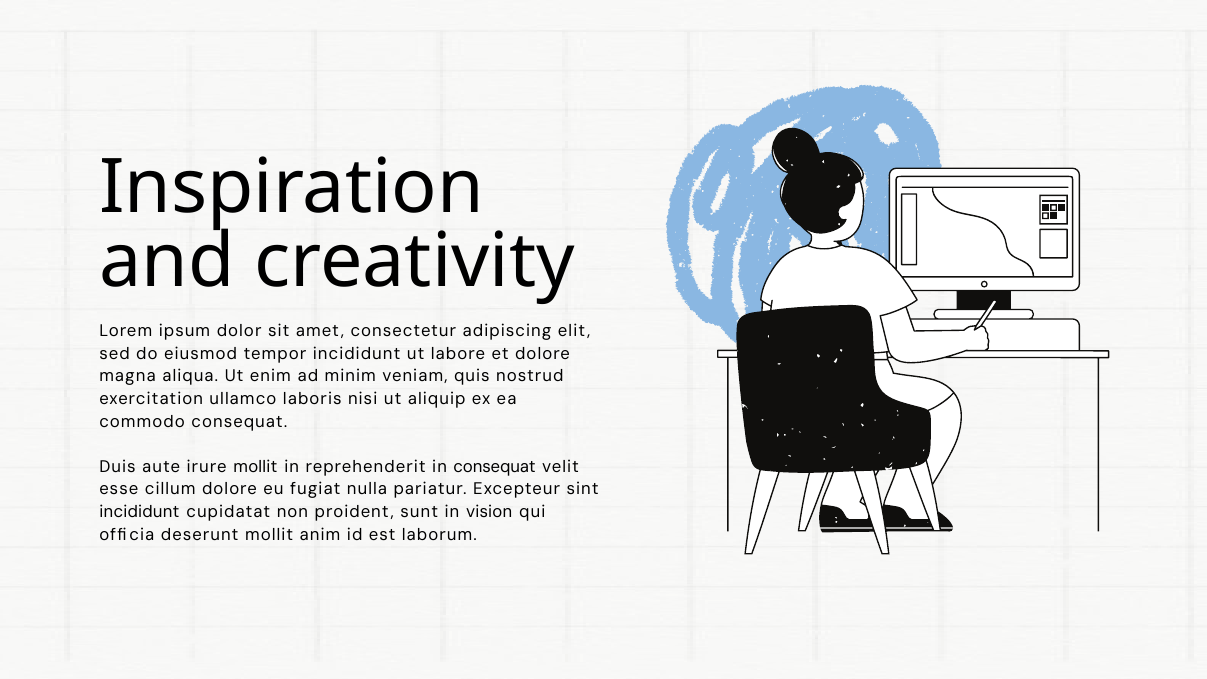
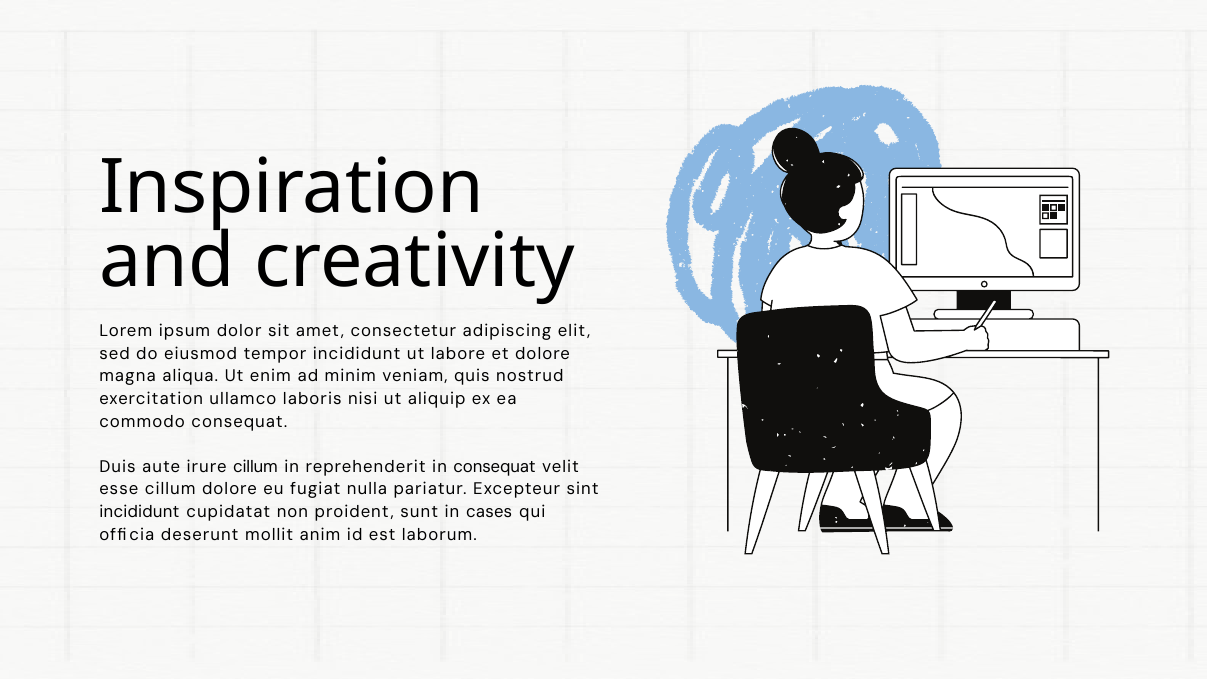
irure mollit: mollit -> cillum
vision: vision -> cases
